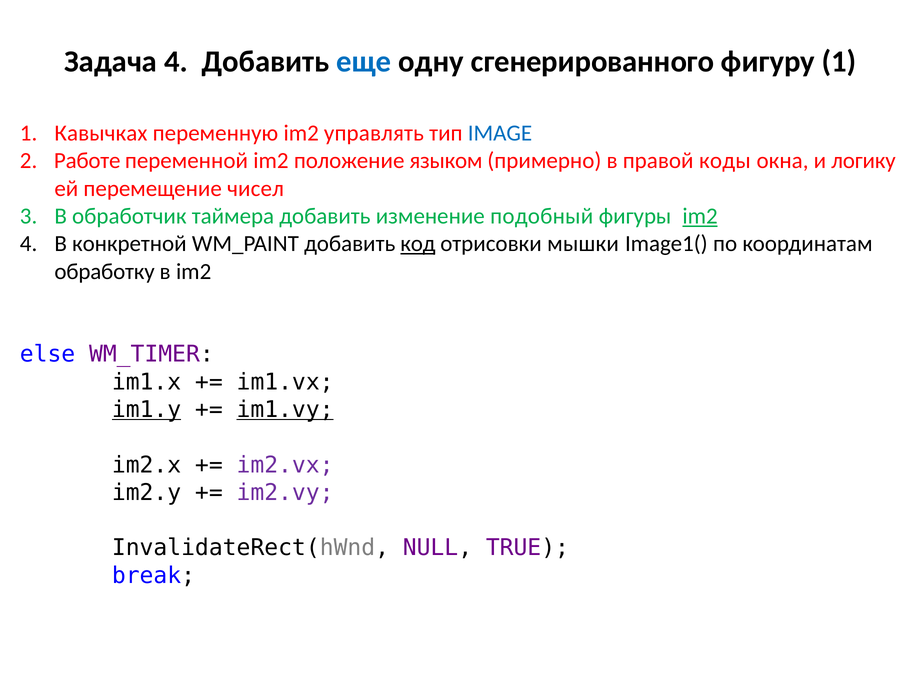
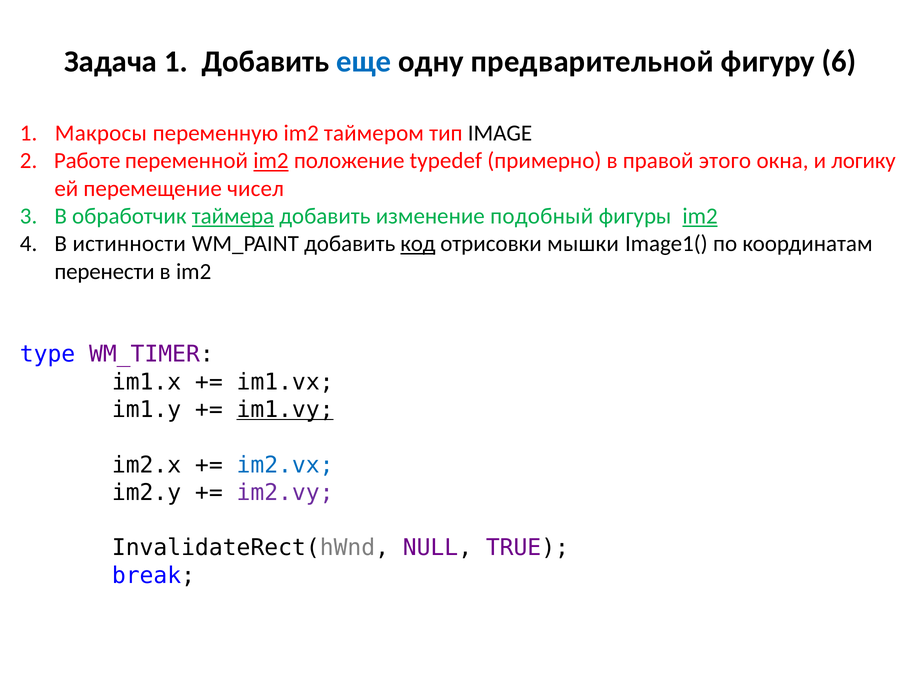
Задача 4: 4 -> 1
сгенерированного: сгенерированного -> предварительной
фигуру 1: 1 -> 6
Кавычках: Кавычках -> Макросы
управлять: управлять -> таймером
IMAGE colour: blue -> black
im2 at (271, 161) underline: none -> present
языком: языком -> typedef
коды: коды -> этого
таймера underline: none -> present
конкретной: конкретной -> истинности
обработку: обработку -> перенести
else: else -> type
im1.y underline: present -> none
im2.vx colour: purple -> blue
